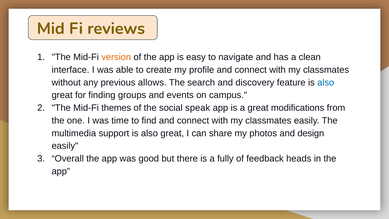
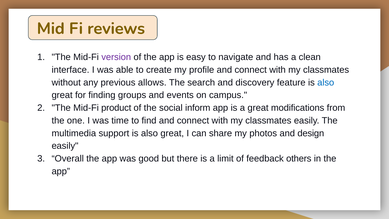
version colour: orange -> purple
themes: themes -> product
speak: speak -> inform
fully: fully -> limit
heads: heads -> others
